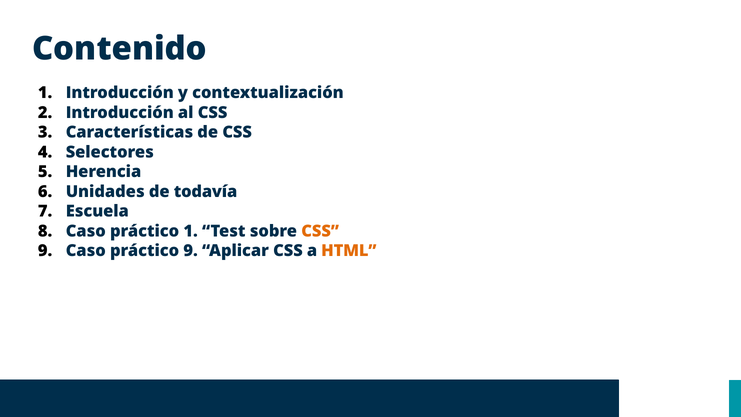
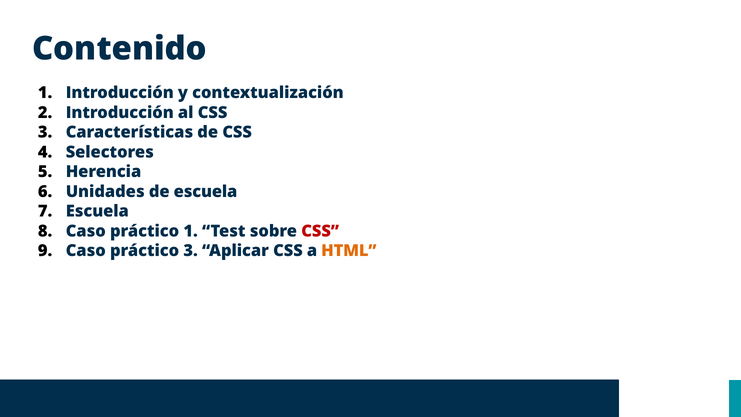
de todavía: todavía -> escuela
CSS at (320, 231) colour: orange -> red
práctico 9: 9 -> 3
